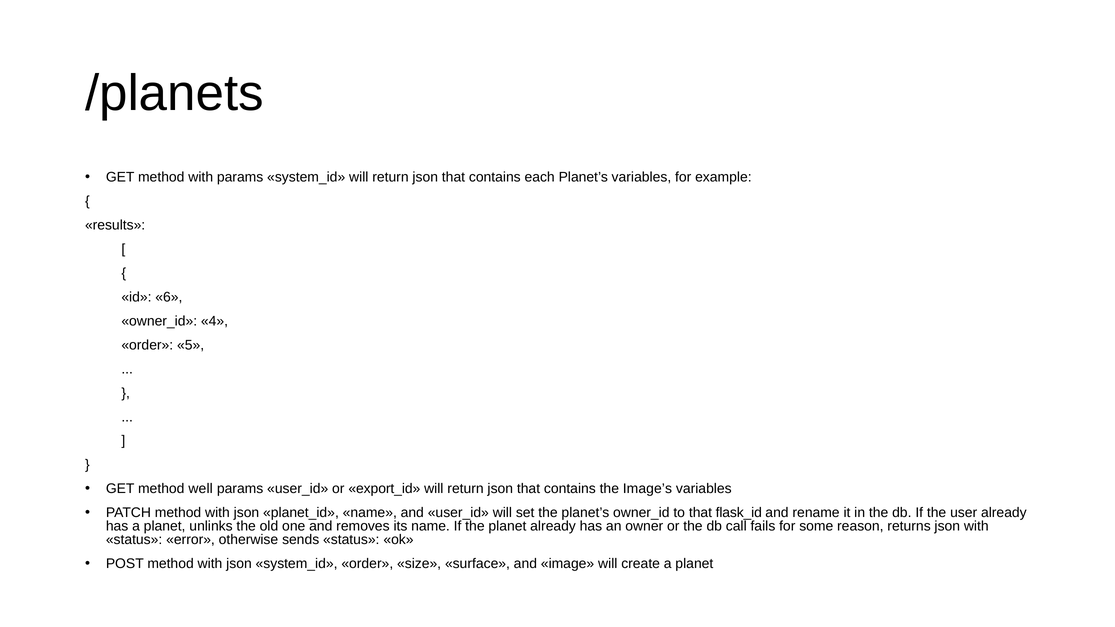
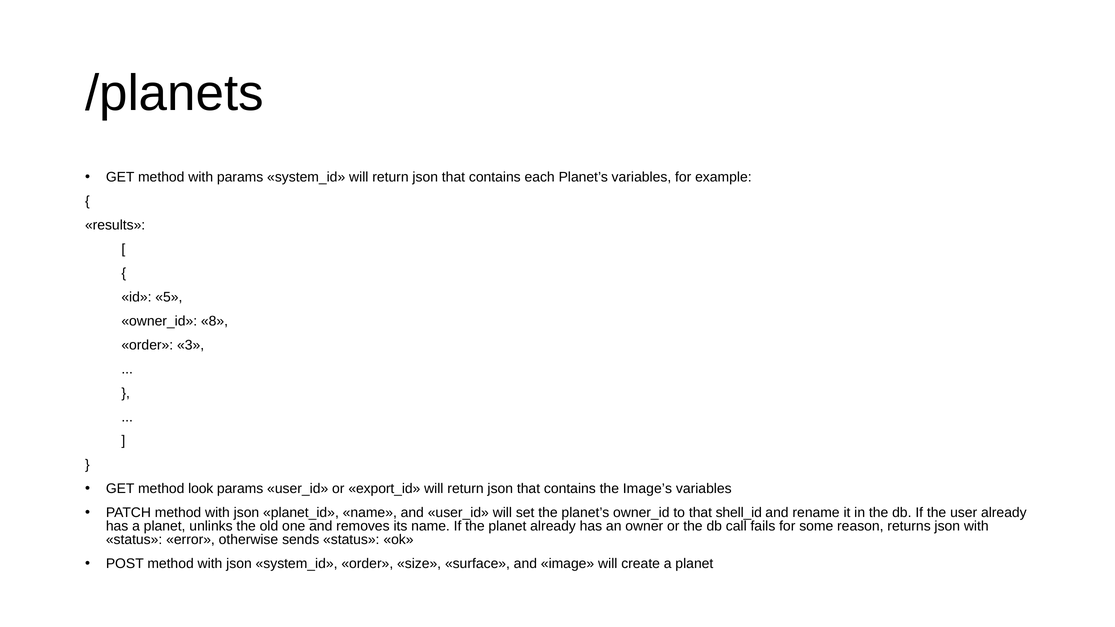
6: 6 -> 5
4: 4 -> 8
5: 5 -> 3
well: well -> look
flask_id: flask_id -> shell_id
